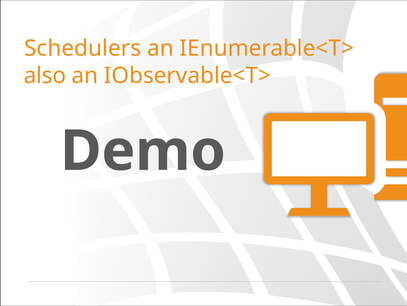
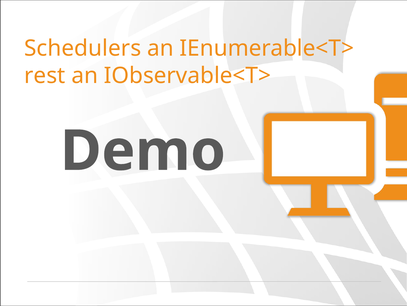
also: also -> rest
